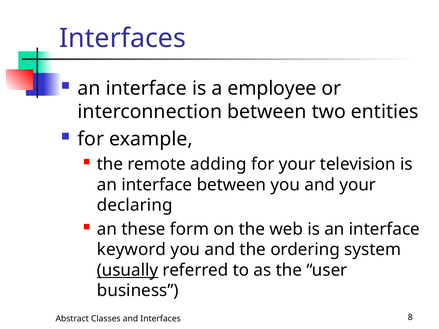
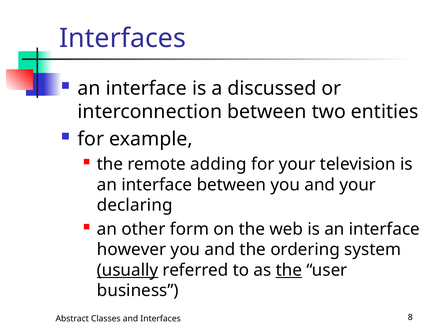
employee: employee -> discussed
these: these -> other
keyword: keyword -> however
the at (289, 270) underline: none -> present
